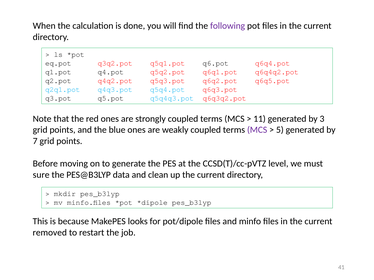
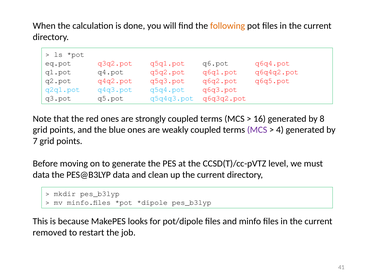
following colour: purple -> orange
11: 11 -> 16
3: 3 -> 8
5: 5 -> 4
sure at (41, 175): sure -> data
